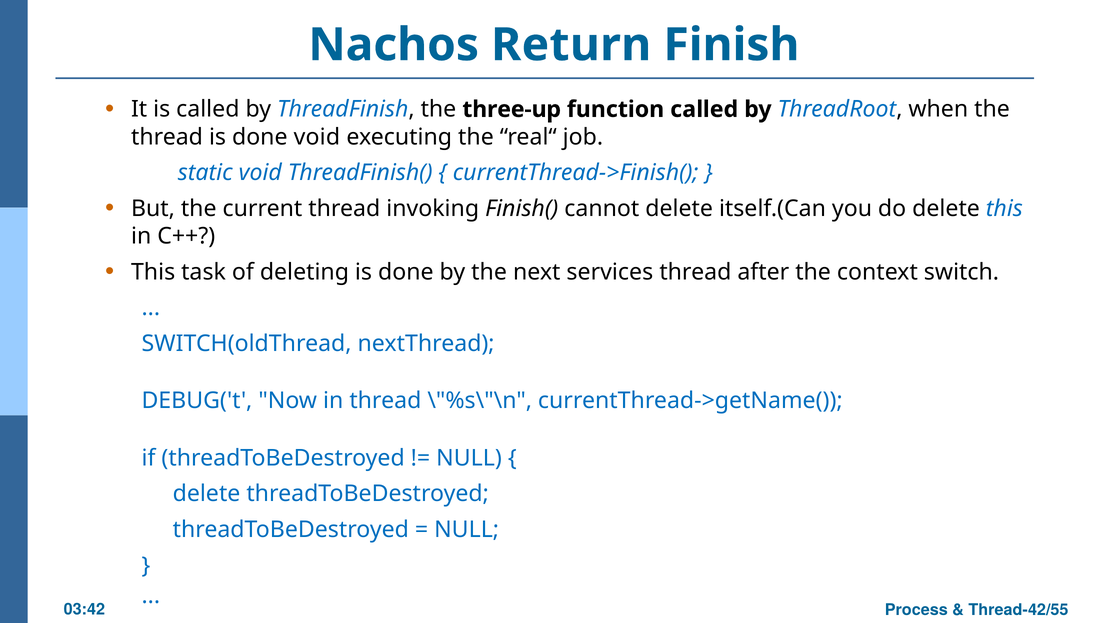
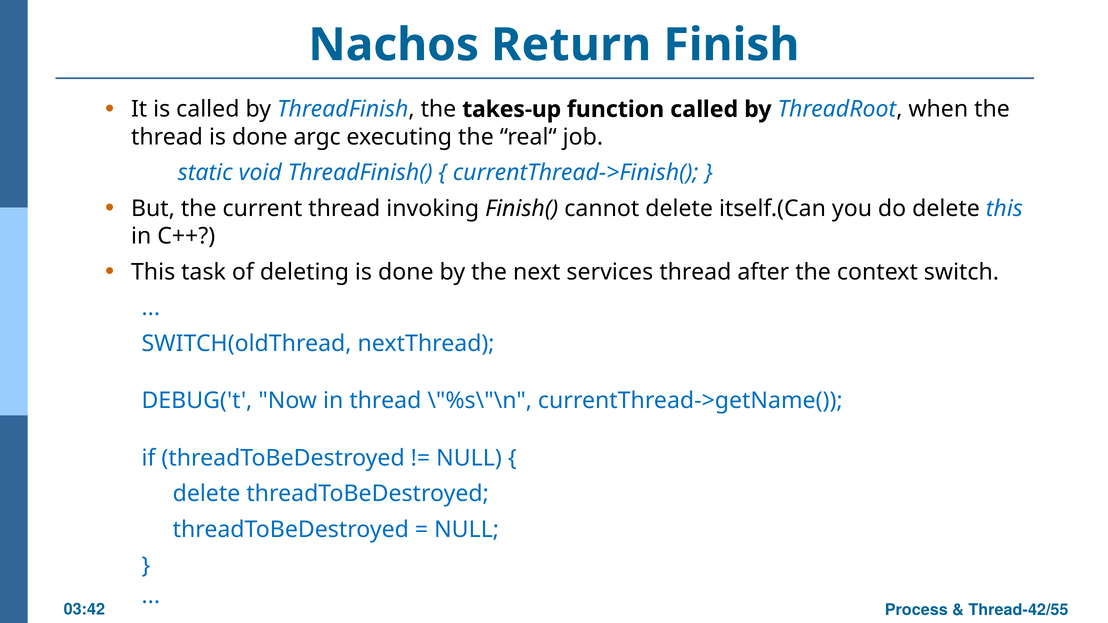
three-up: three-up -> takes-up
done void: void -> argc
